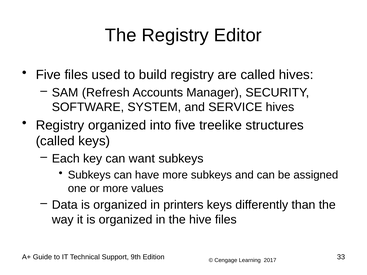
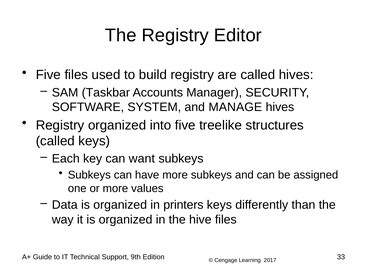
Refresh: Refresh -> Taskbar
SERVICE: SERVICE -> MANAGE
